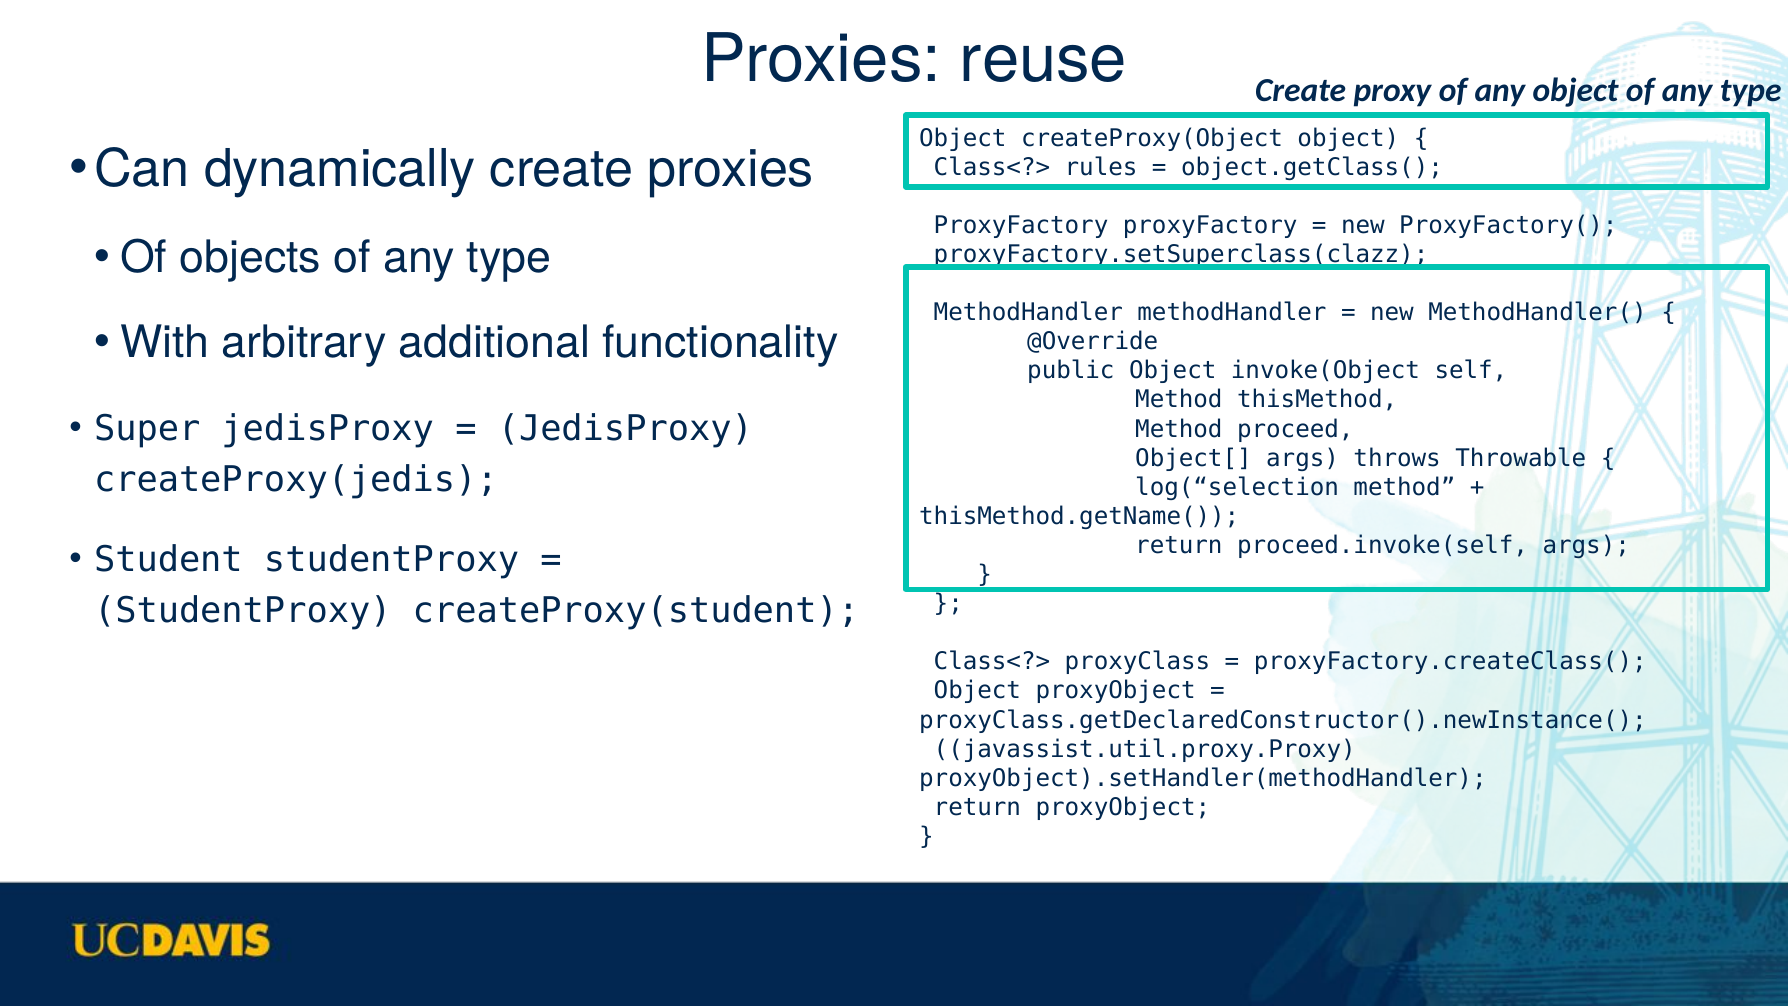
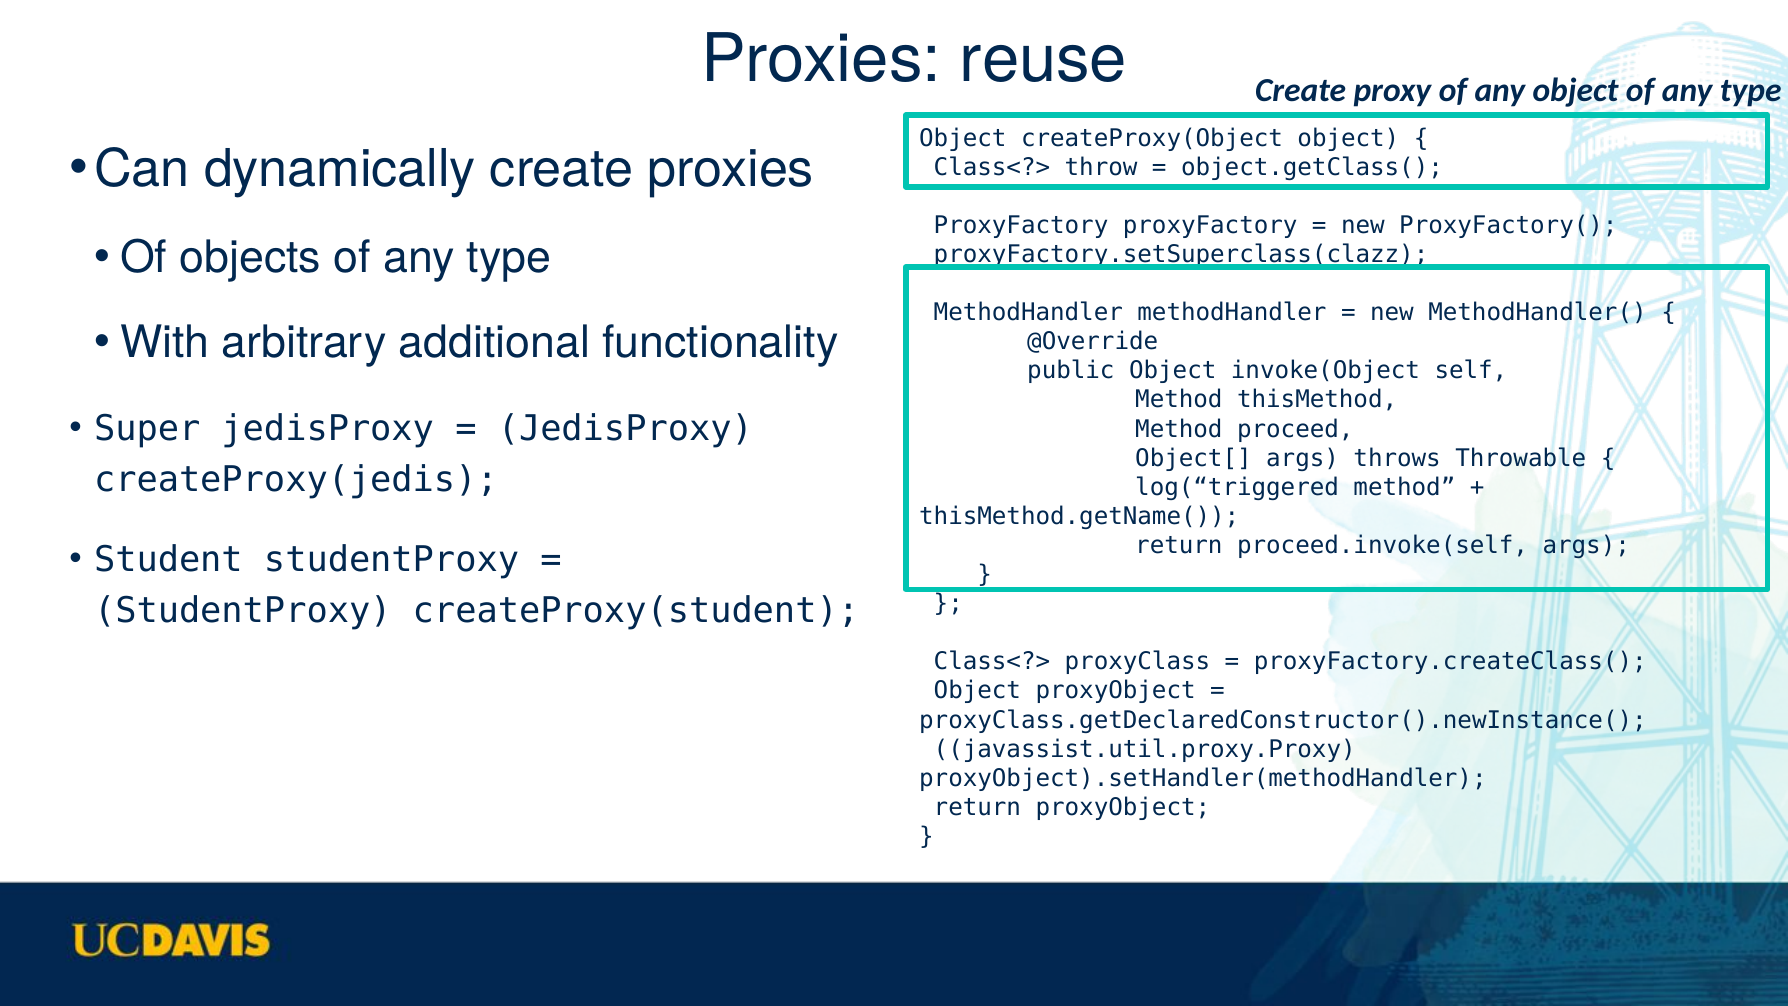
rules: rules -> throw
log(“selection: log(“selection -> log(“triggered
